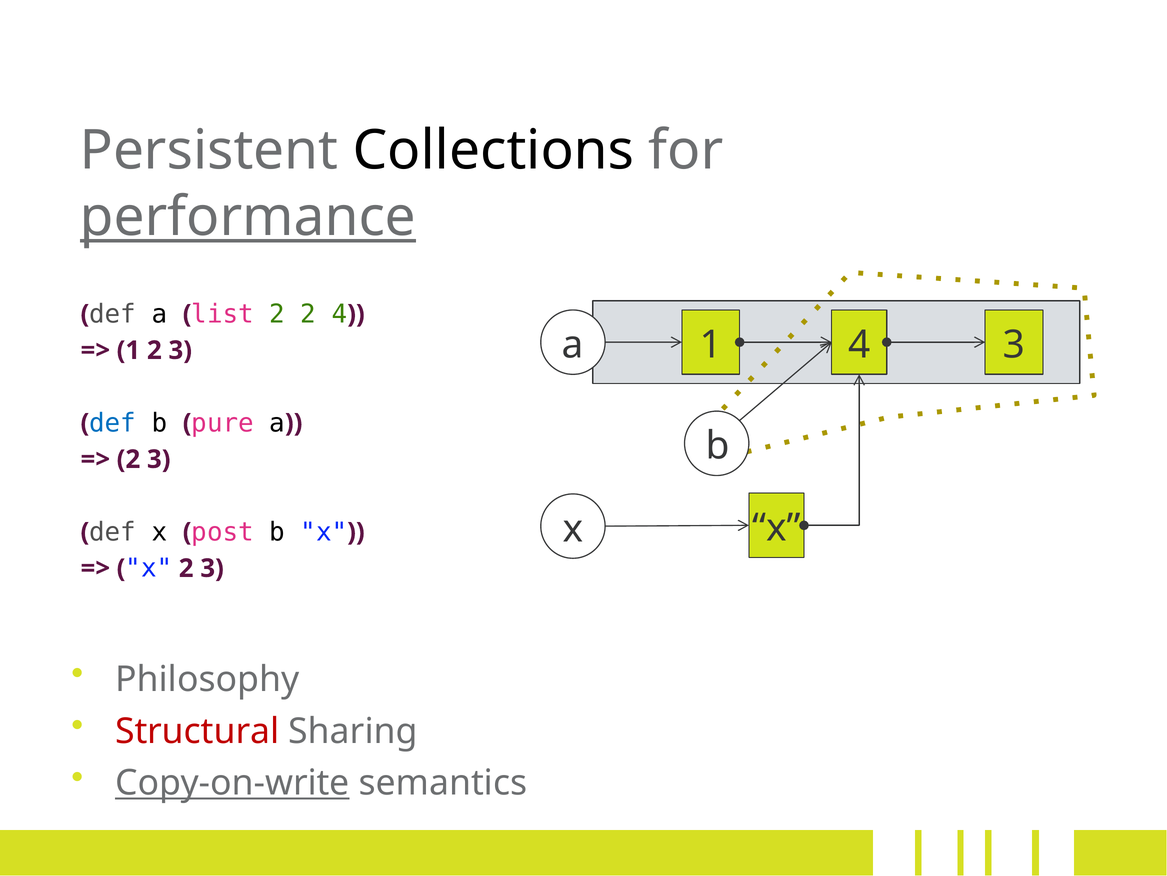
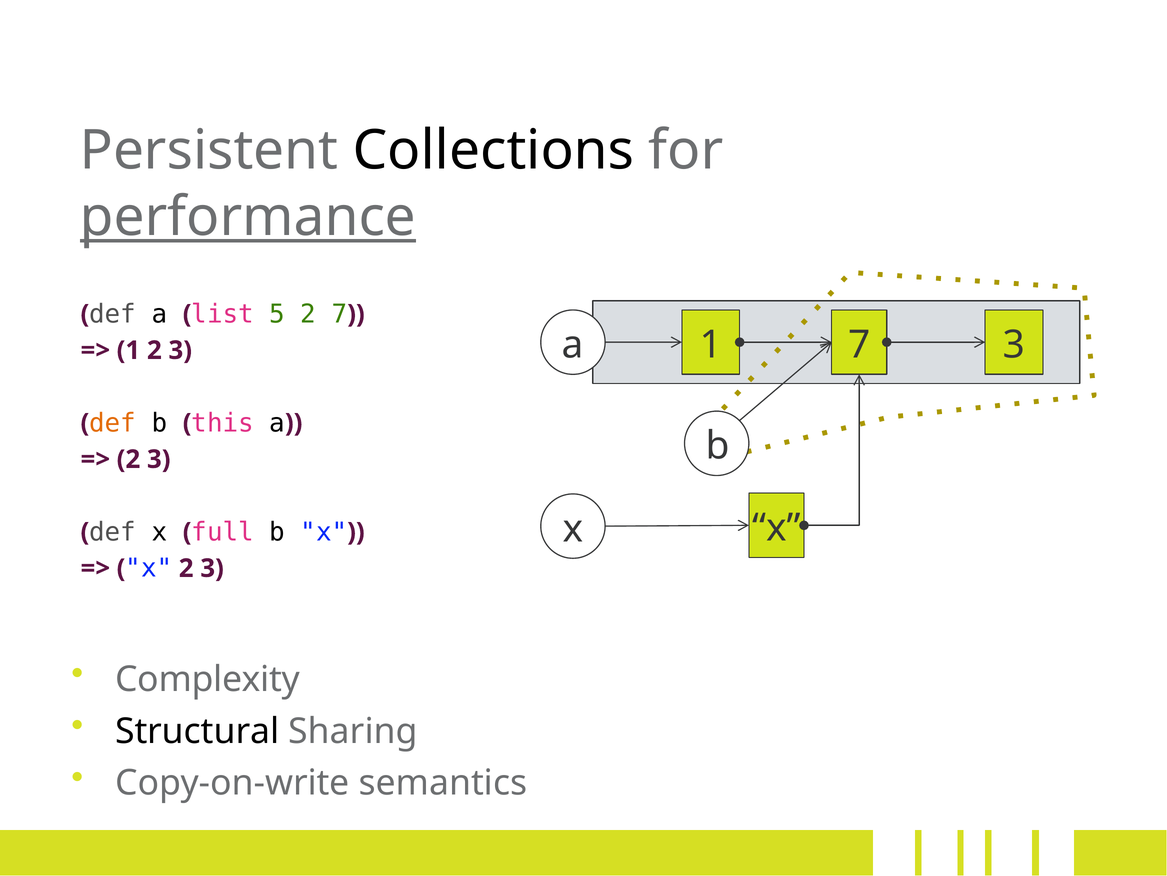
list 2: 2 -> 5
2 4: 4 -> 7
1 4: 4 -> 7
def at (113, 423) colour: blue -> orange
pure: pure -> this
post: post -> full
Philosophy: Philosophy -> Complexity
Structural colour: red -> black
Copy-on-write underline: present -> none
